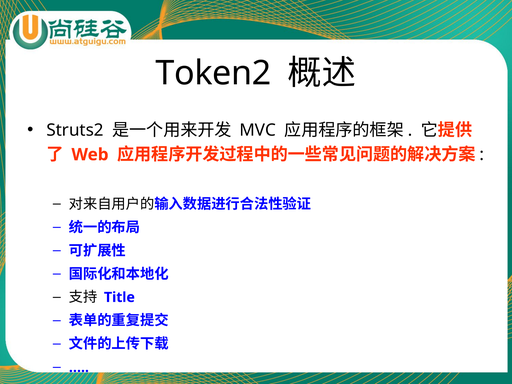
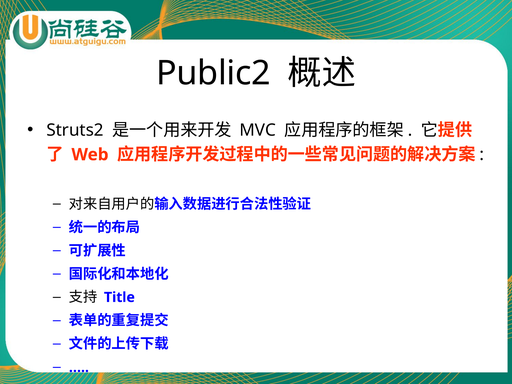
Token2: Token2 -> Public2
